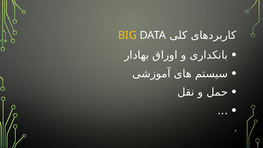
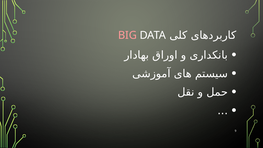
BIG colour: yellow -> pink
